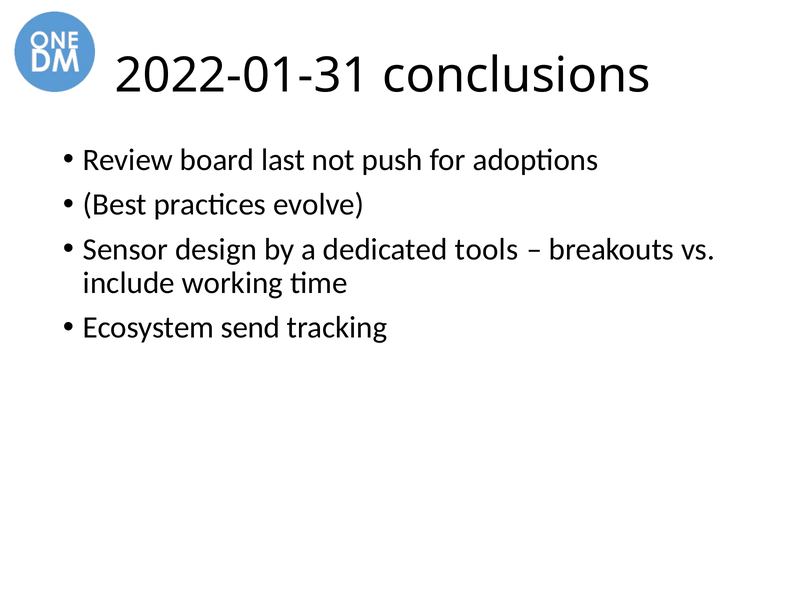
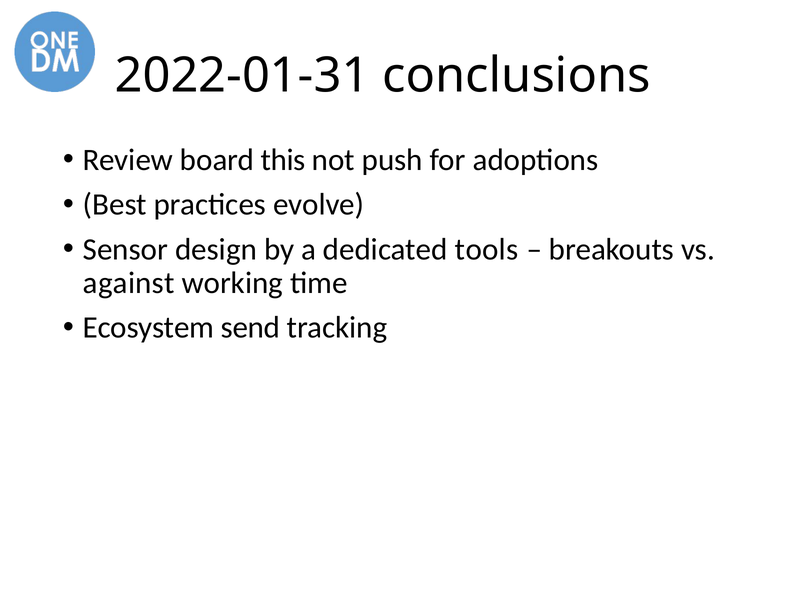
last: last -> this
include: include -> against
